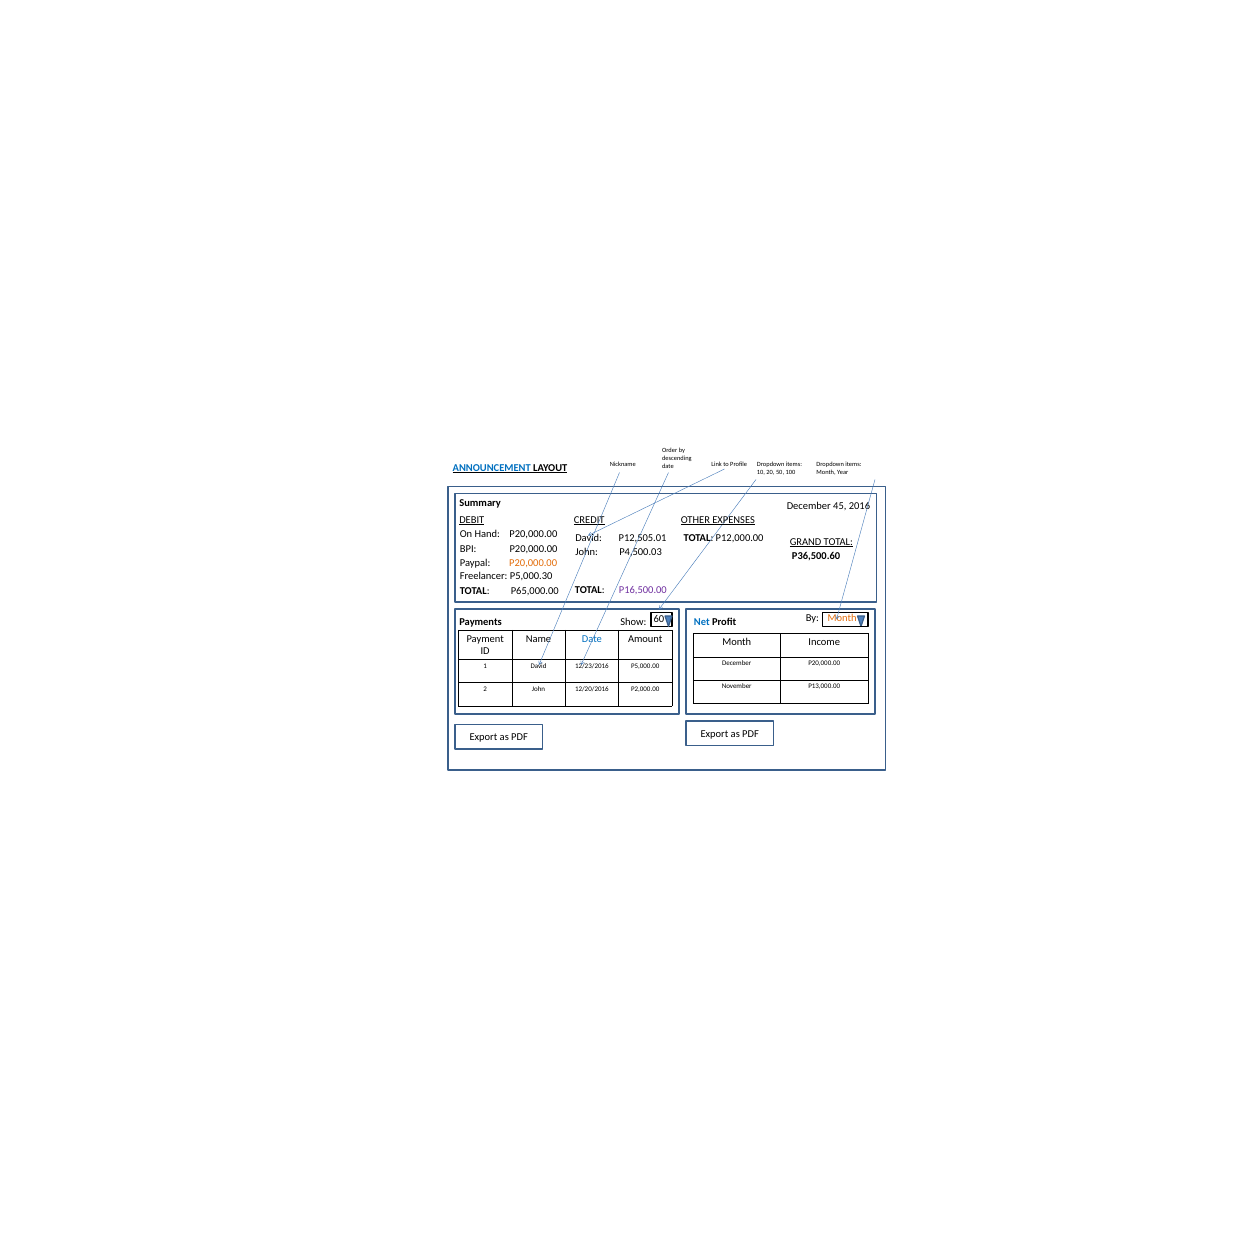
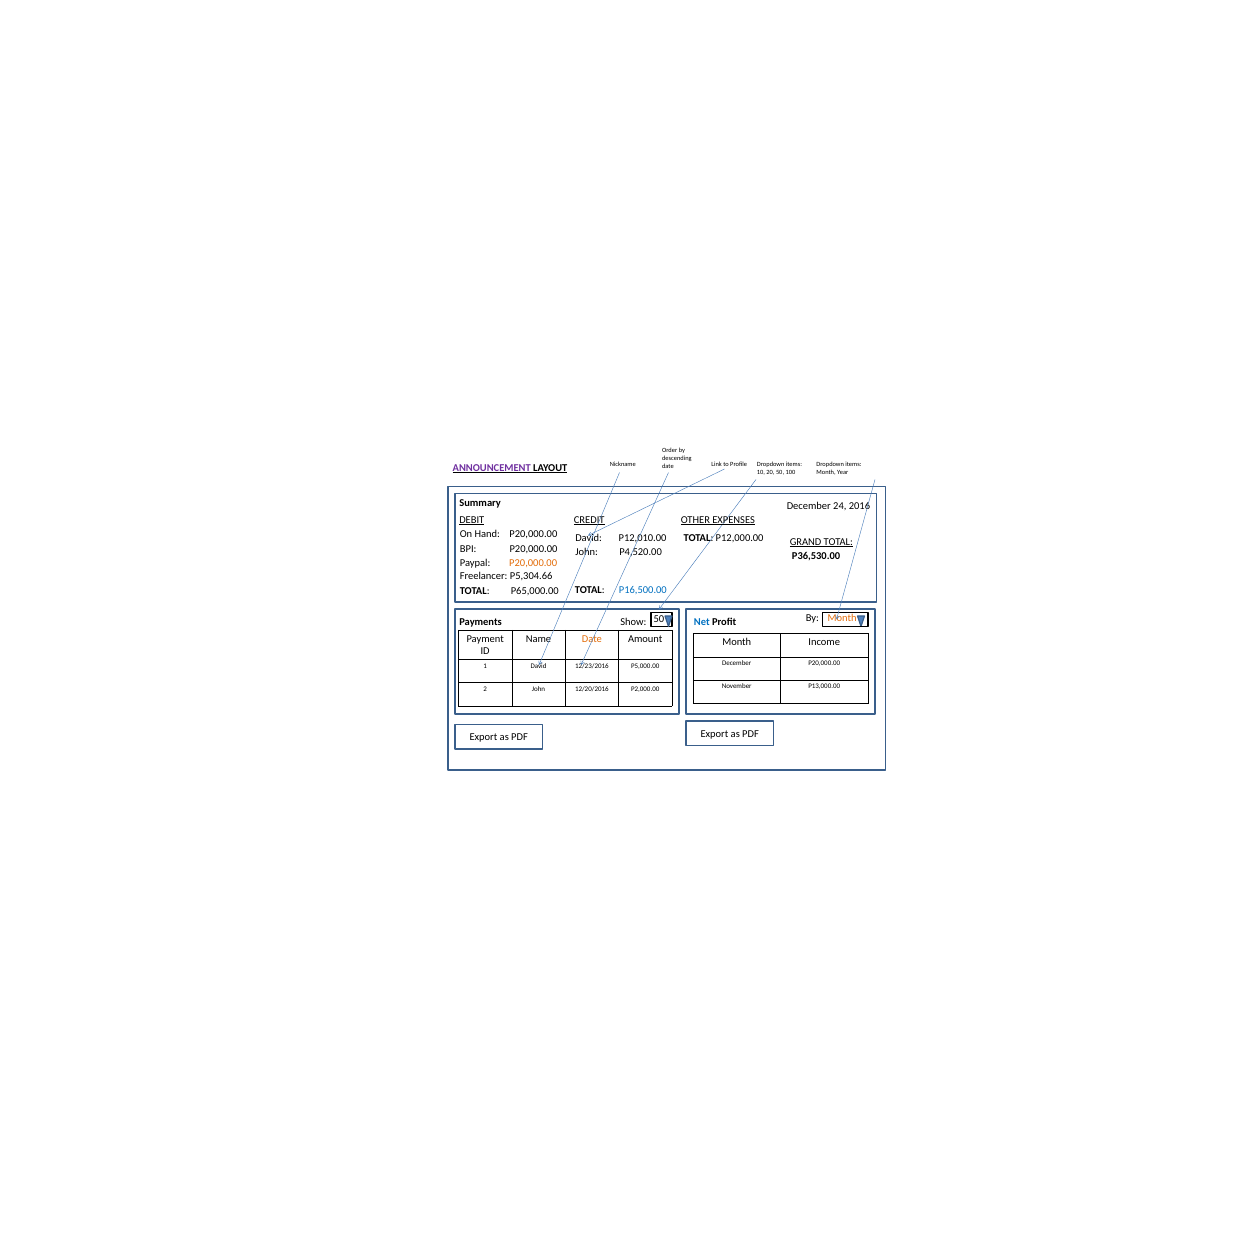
ANNOUNCEMENT colour: blue -> purple
45: 45 -> 24
P12,505.01: P12,505.01 -> P12,010.00
P4,500.03: P4,500.03 -> P4,520.00
P36,500.60: P36,500.60 -> P36,530.00
P5,000.30: P5,000.30 -> P5,304.66
P16,500.00 colour: purple -> blue
Show 60: 60 -> 50
Date at (592, 639) colour: blue -> orange
